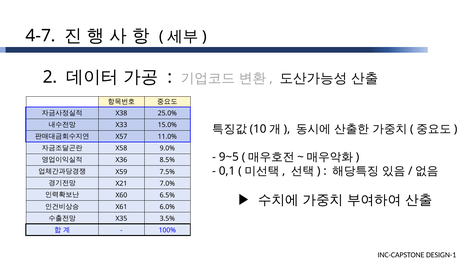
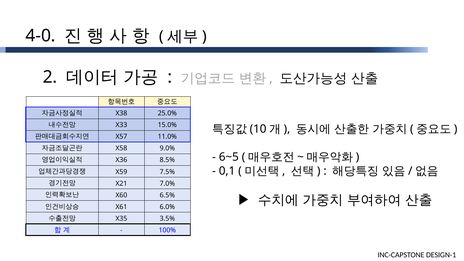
4-7: 4-7 -> 4-0
9~5: 9~5 -> 6~5
